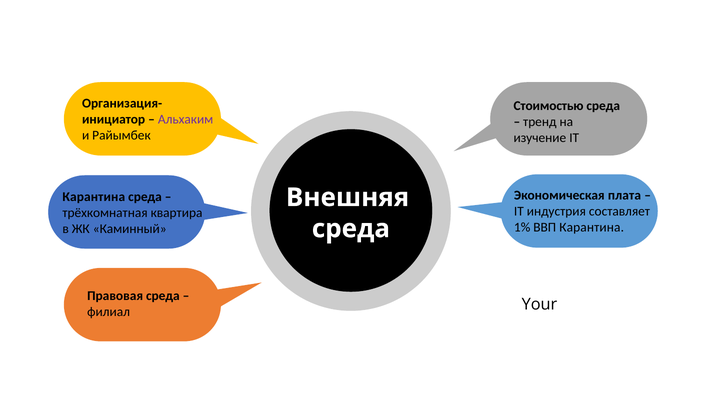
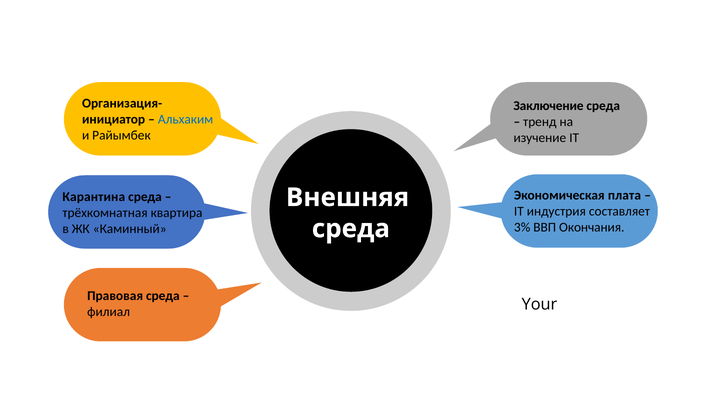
Стоимостью: Стоимостью -> Заключение
Альхаким colour: purple -> blue
1%: 1% -> 3%
Карантина at (592, 228): Карантина -> Окончания
